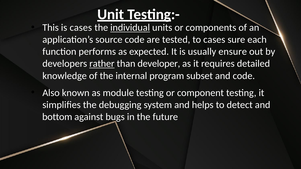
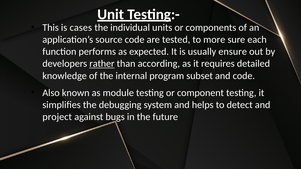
individual underline: present -> none
to cases: cases -> more
developer: developer -> according
bottom: bottom -> project
